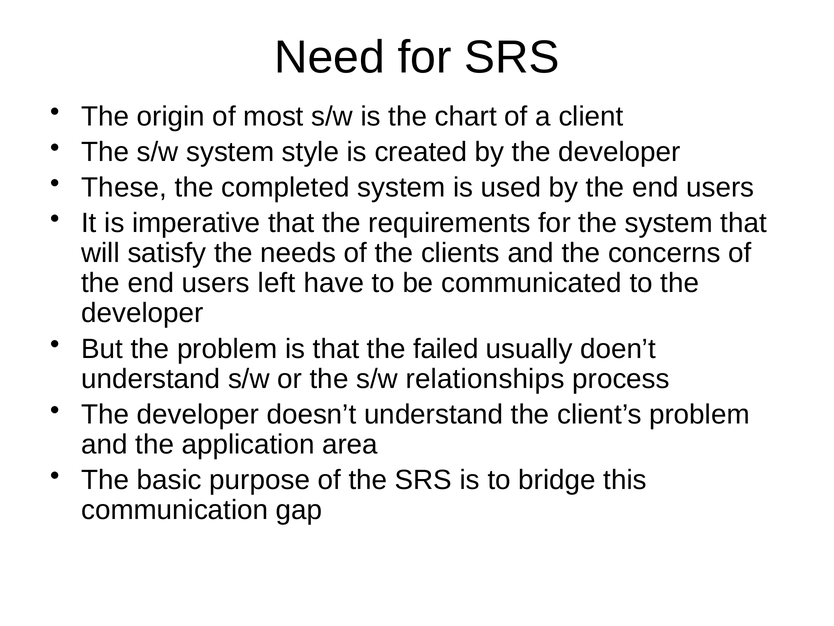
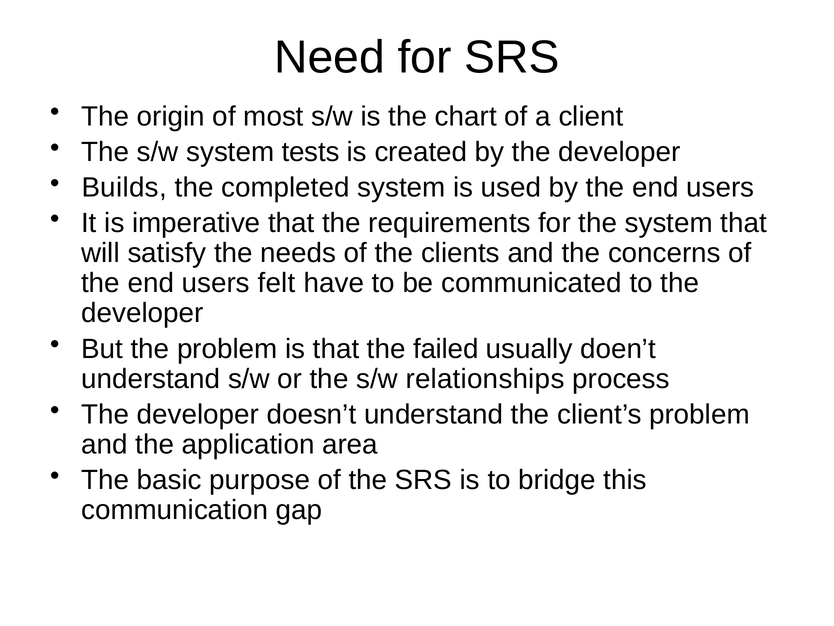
style: style -> tests
These: These -> Builds
left: left -> felt
